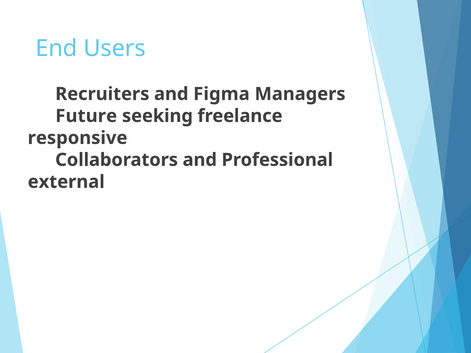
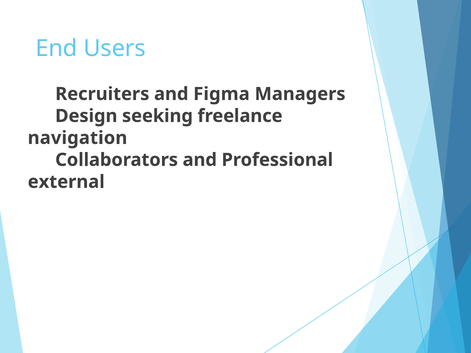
Future: Future -> Design
responsive: responsive -> navigation
